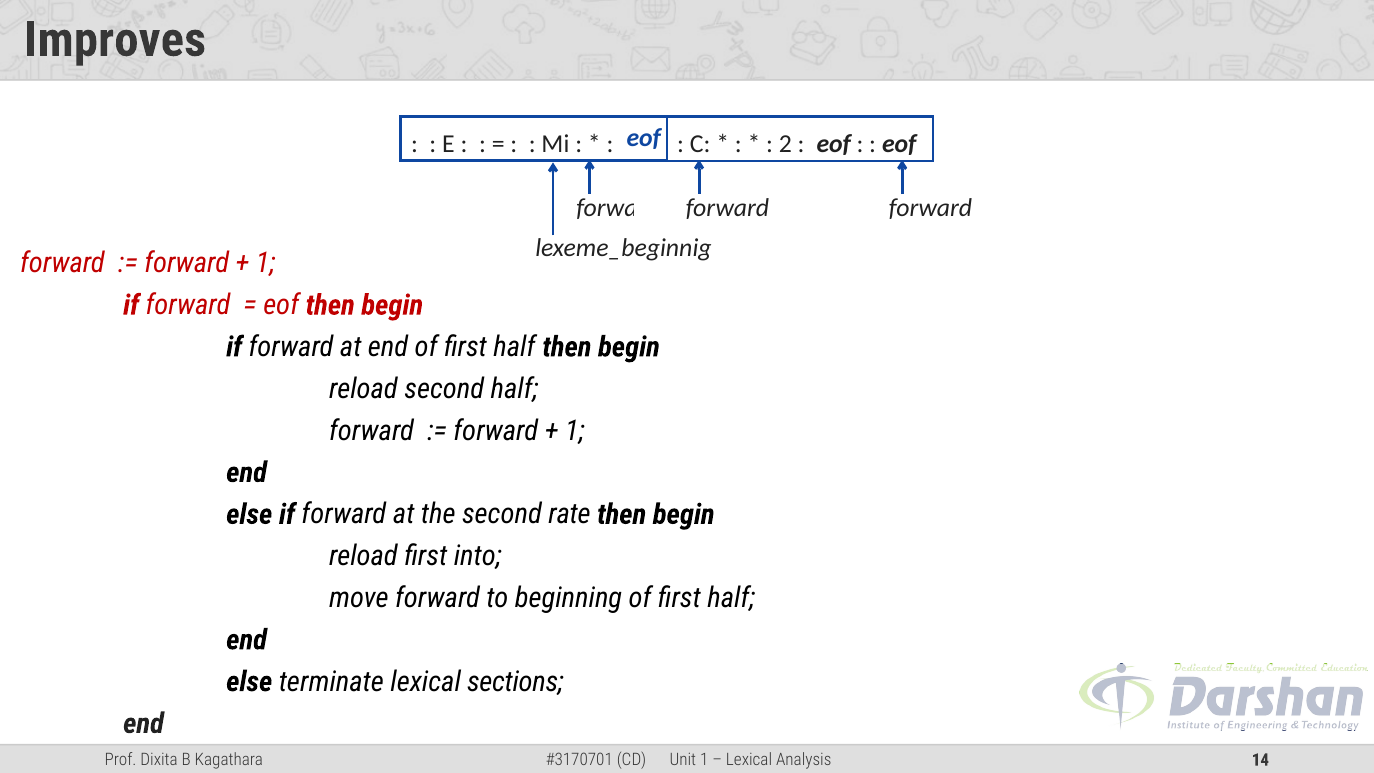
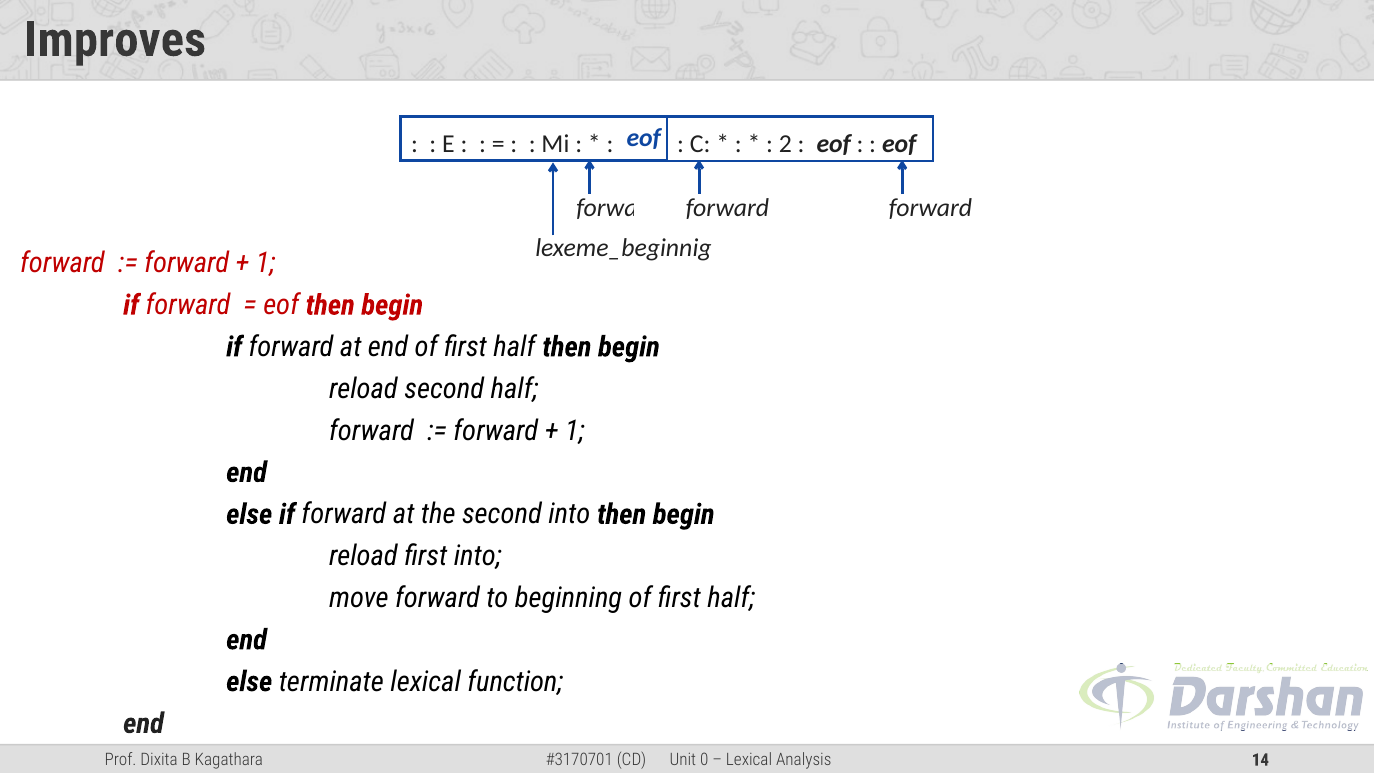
second rate: rate -> into
sections: sections -> function
1 at (704, 760): 1 -> 0
